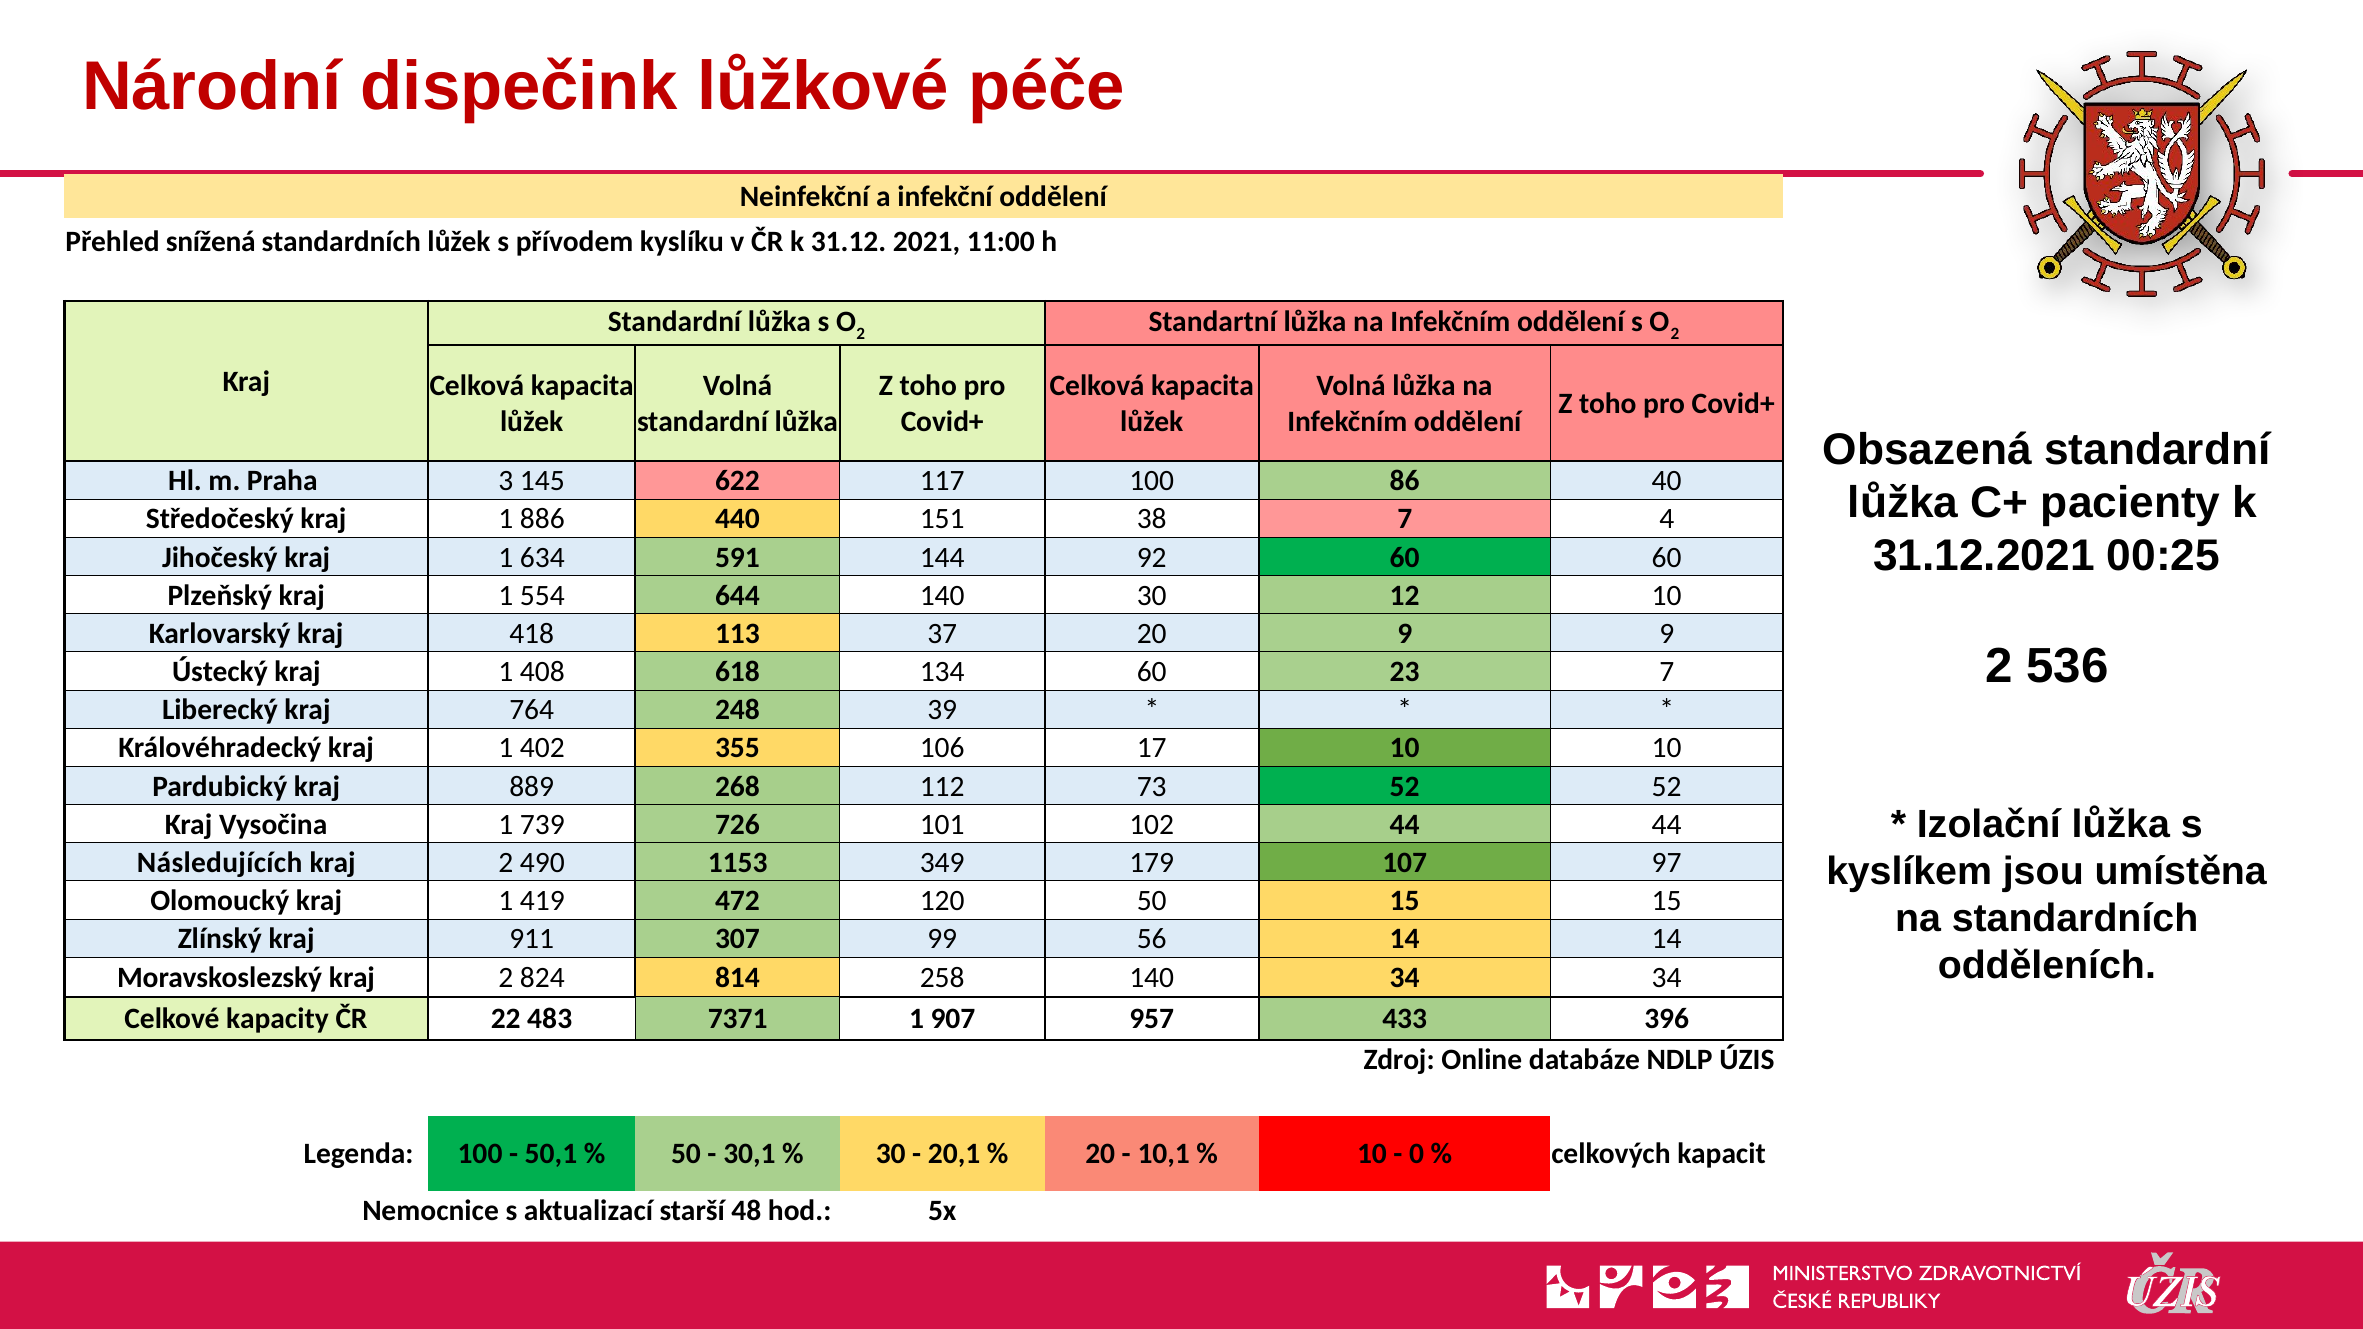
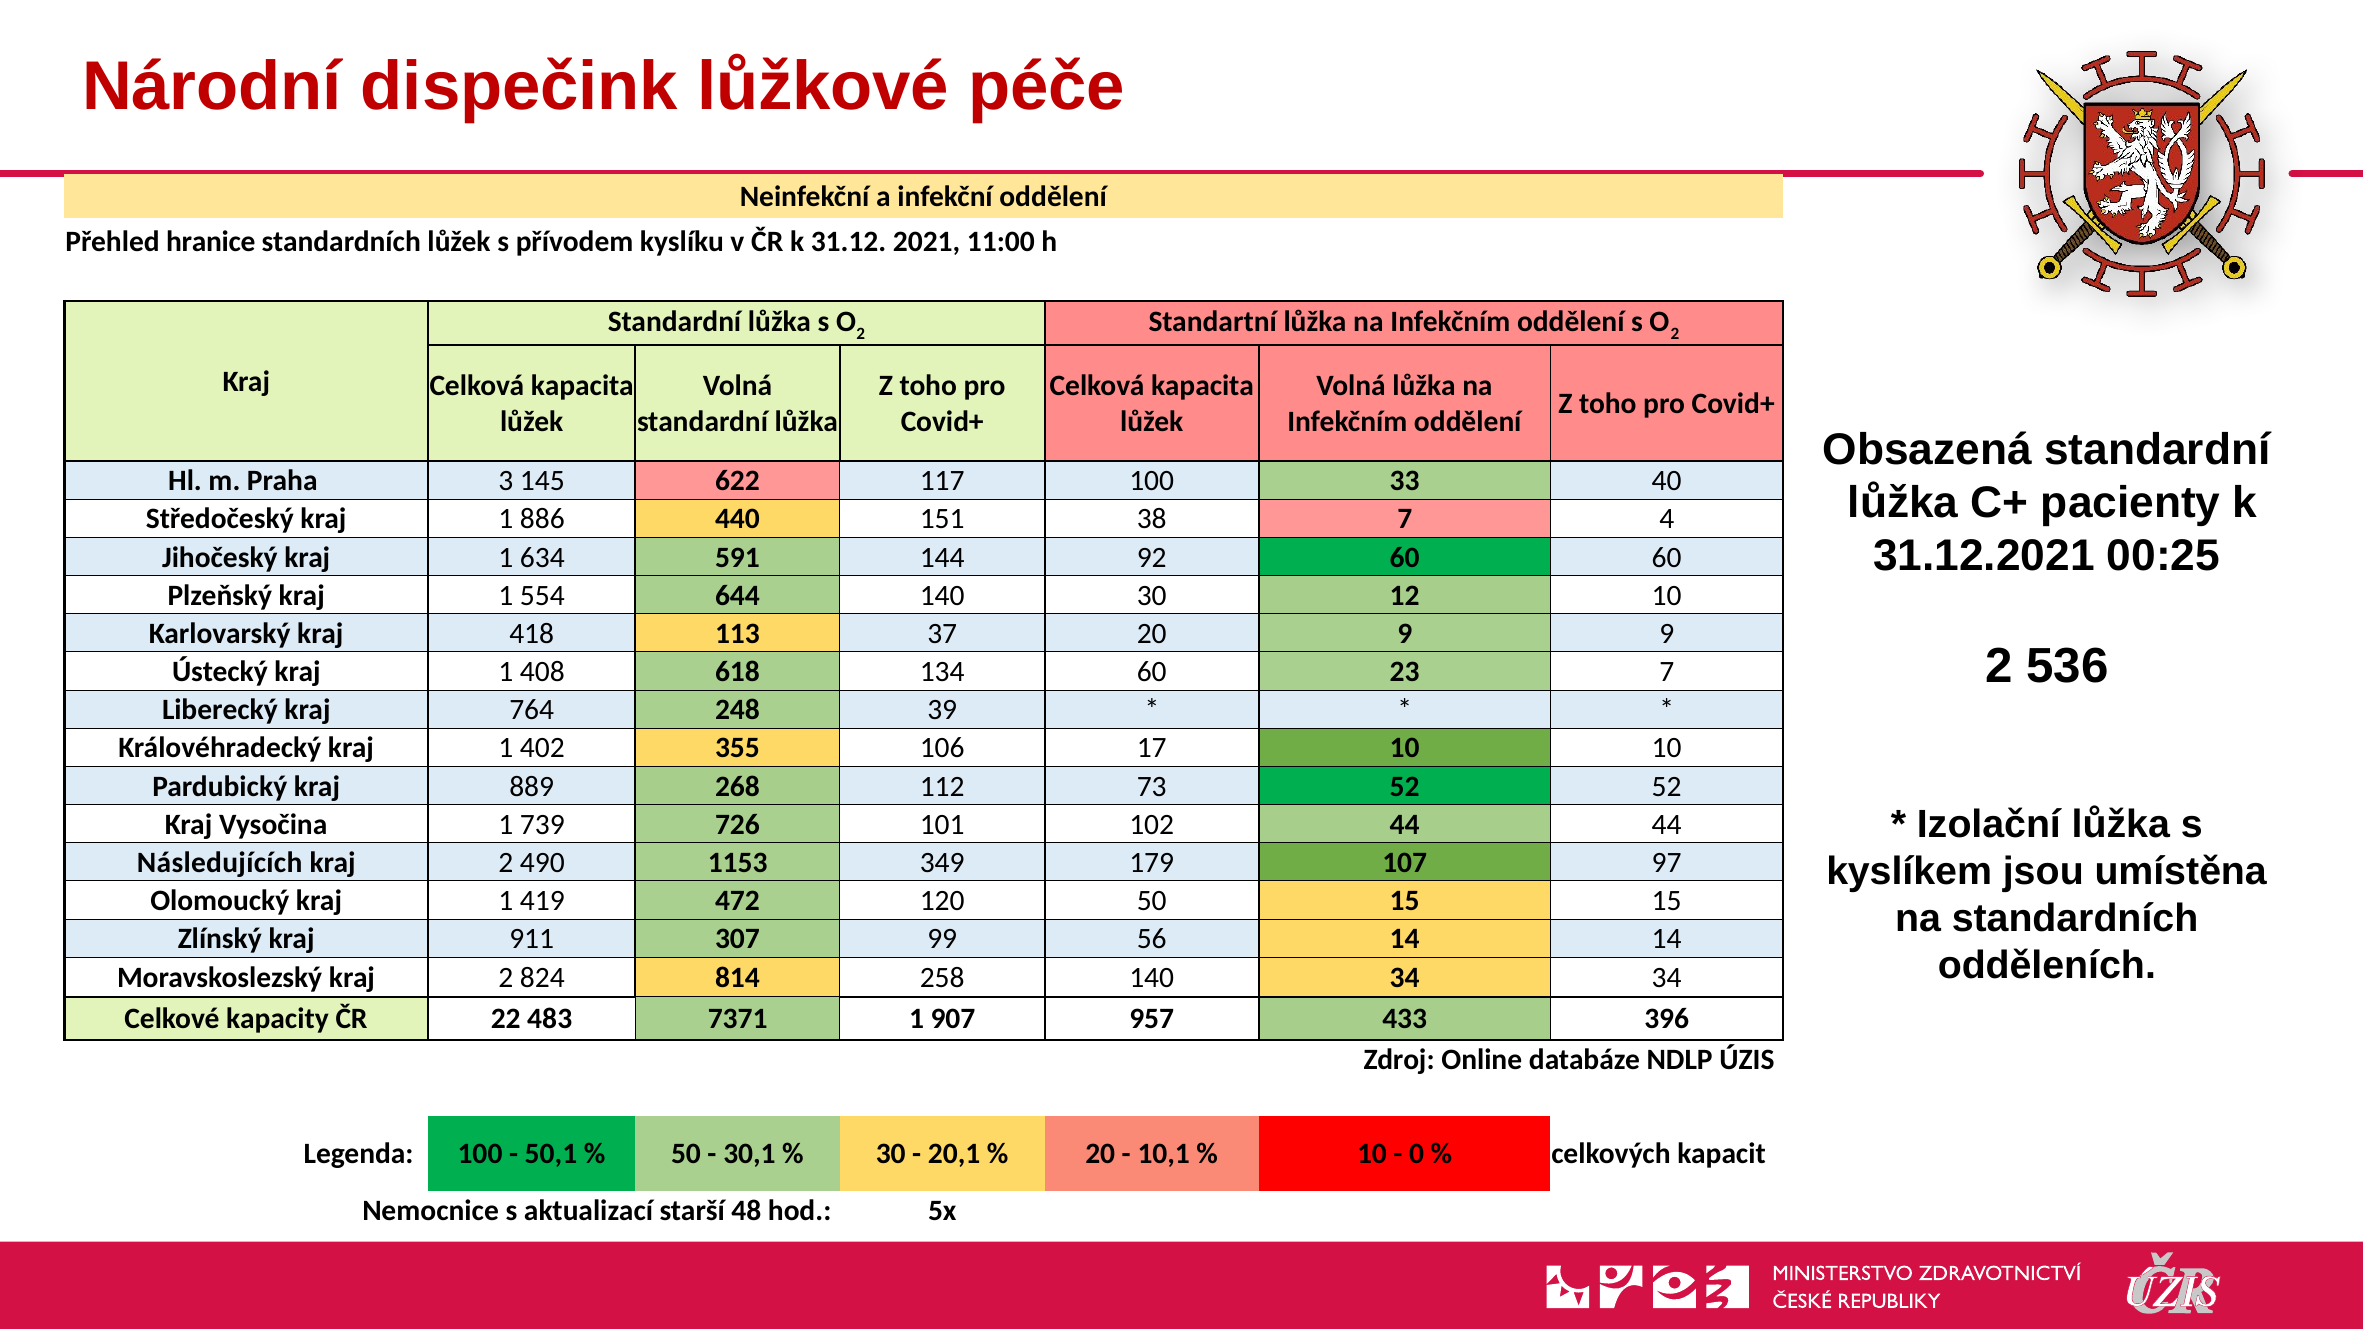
snížená: snížená -> hranice
86: 86 -> 33
